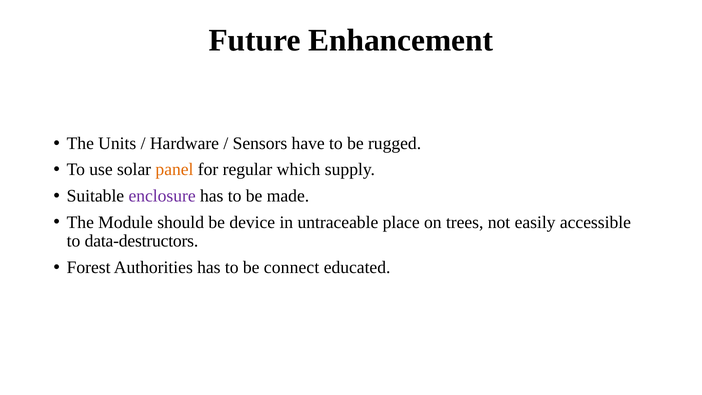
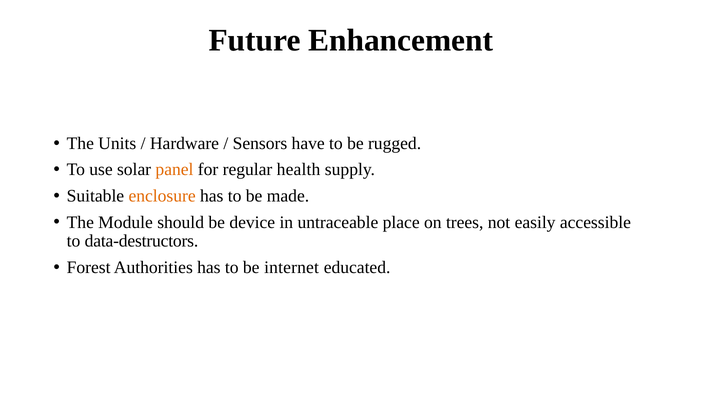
which: which -> health
enclosure colour: purple -> orange
connect: connect -> internet
